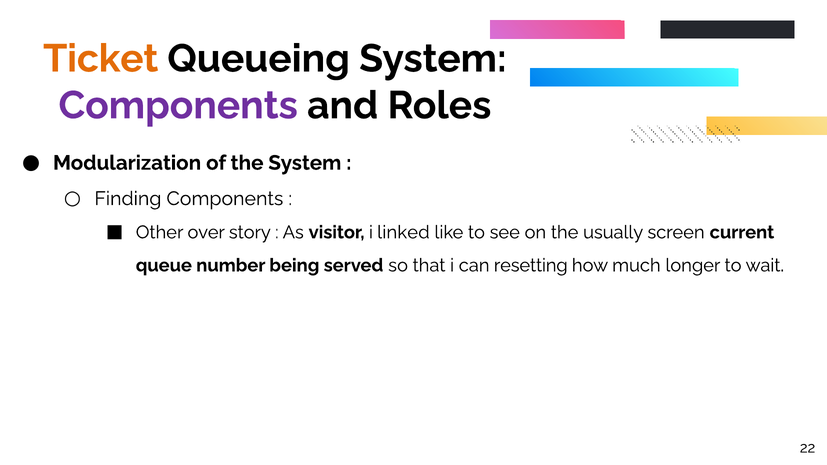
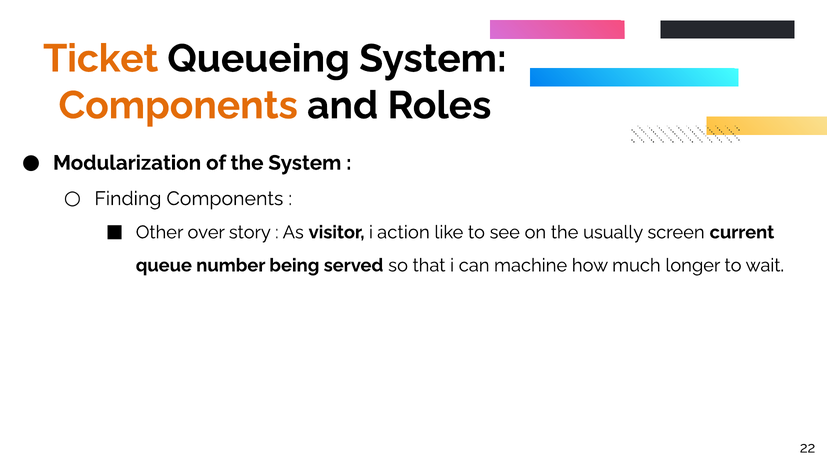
Components at (178, 106) colour: purple -> orange
linked: linked -> action
resetting: resetting -> machine
